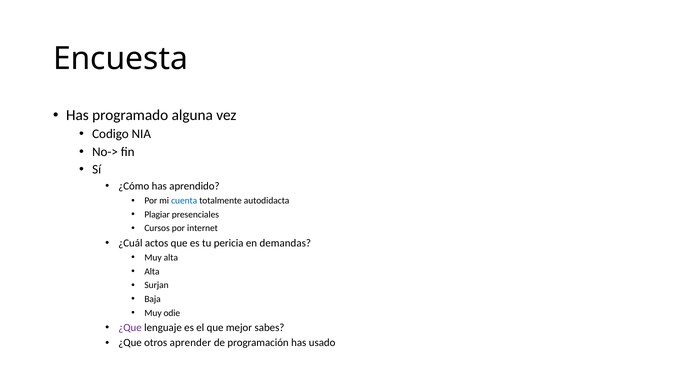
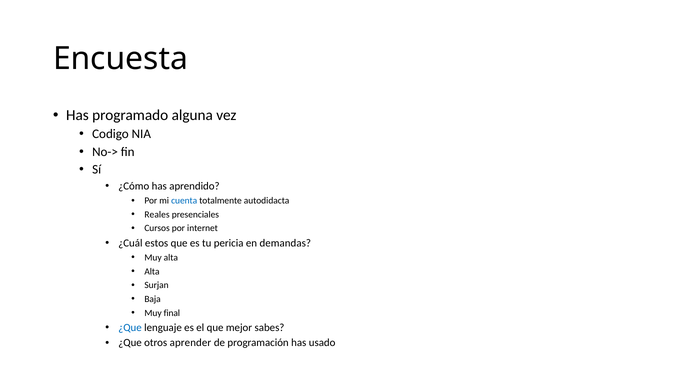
Plagiar: Plagiar -> Reales
actos: actos -> estos
odie: odie -> final
¿Que at (130, 327) colour: purple -> blue
